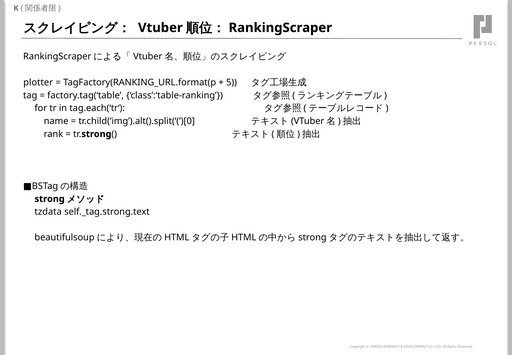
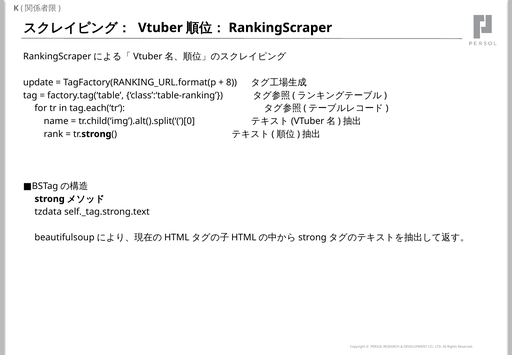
plotter: plotter -> update
5: 5 -> 8
